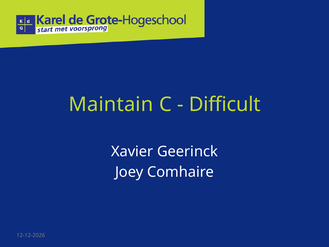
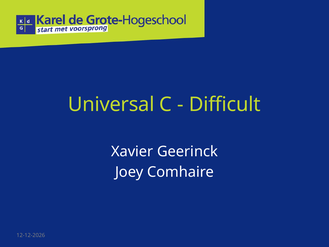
Maintain: Maintain -> Universal
